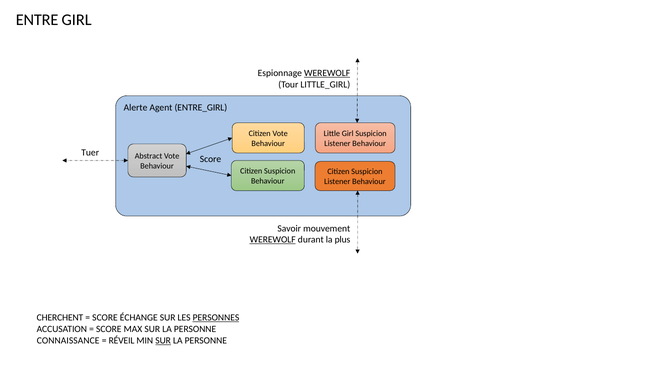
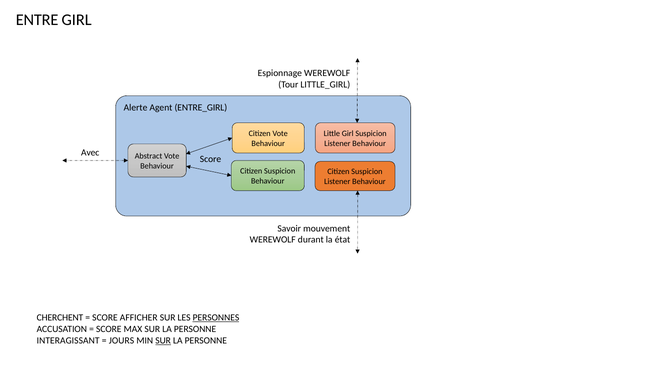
WEREWOLF at (327, 73) underline: present -> none
Tuer: Tuer -> Avec
WEREWOLF at (273, 240) underline: present -> none
plus: plus -> état
ÉCHANGE: ÉCHANGE -> AFFICHER
CONNAISSANCE: CONNAISSANCE -> INTERAGISSANT
RÉVEIL: RÉVEIL -> JOURS
